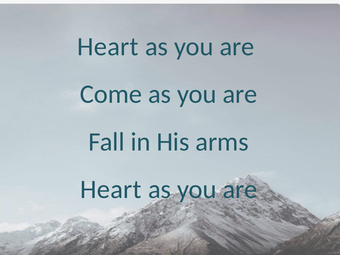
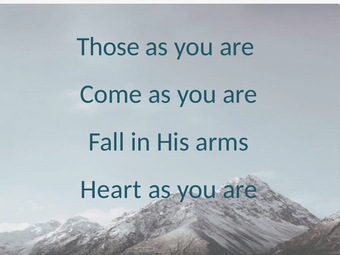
Heart at (108, 47): Heart -> Those
